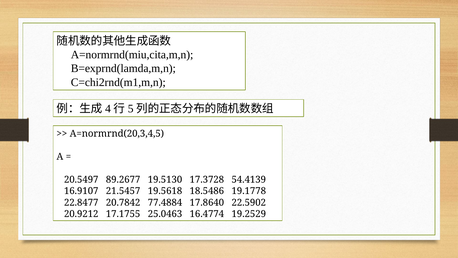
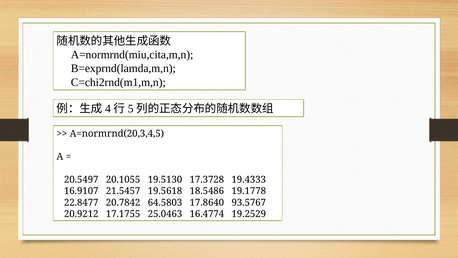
89.2677: 89.2677 -> 20.1055
54.4139: 54.4139 -> 19.4333
77.4884: 77.4884 -> 64.5803
22.5902: 22.5902 -> 93.5767
